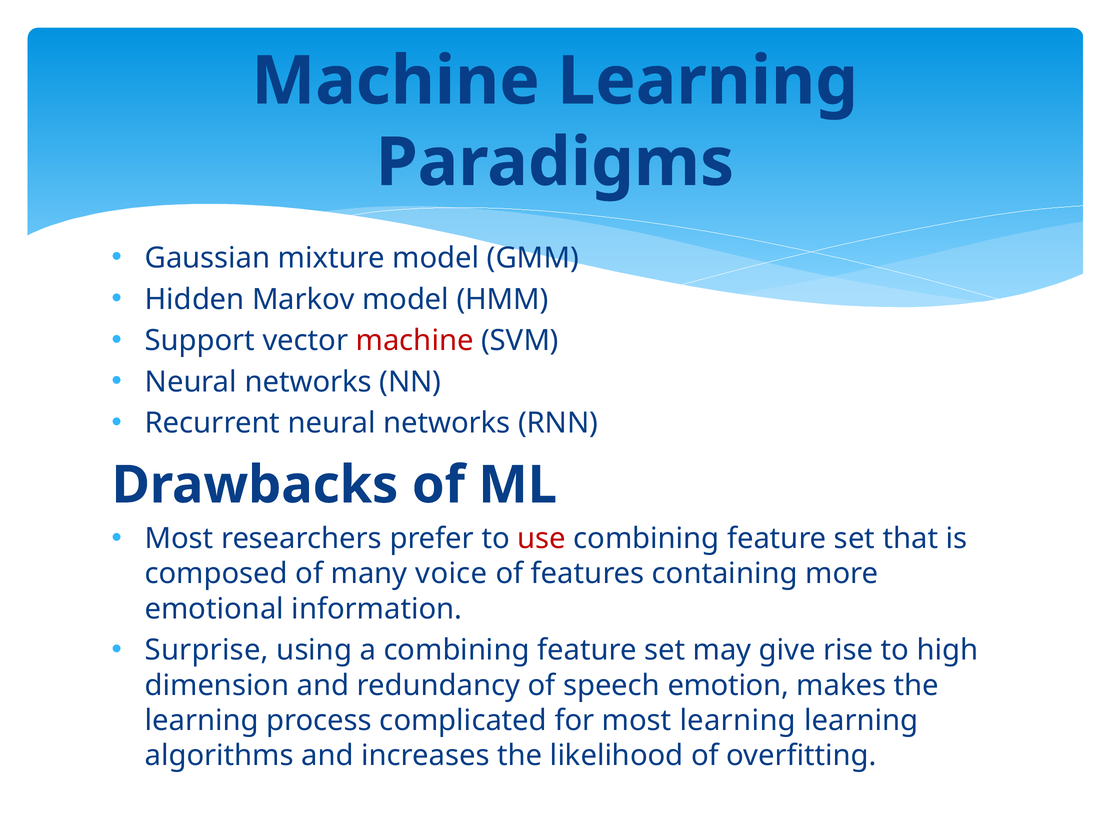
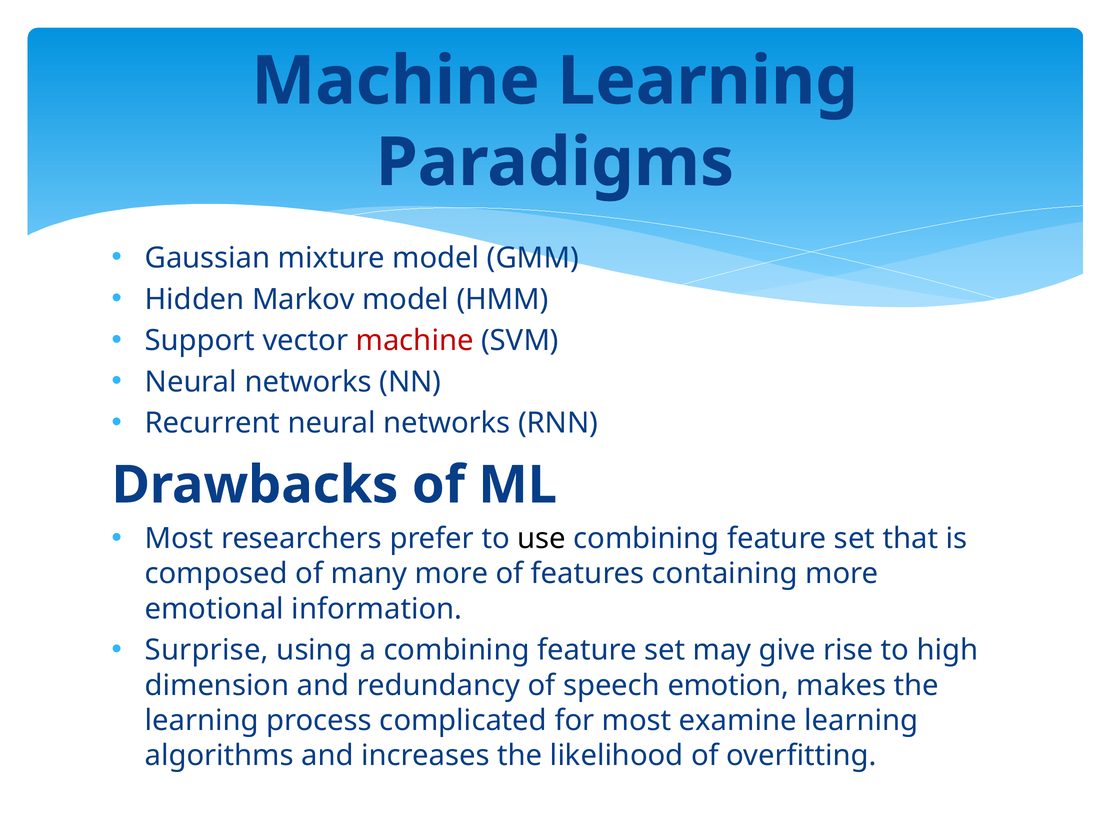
use colour: red -> black
many voice: voice -> more
most learning: learning -> examine
